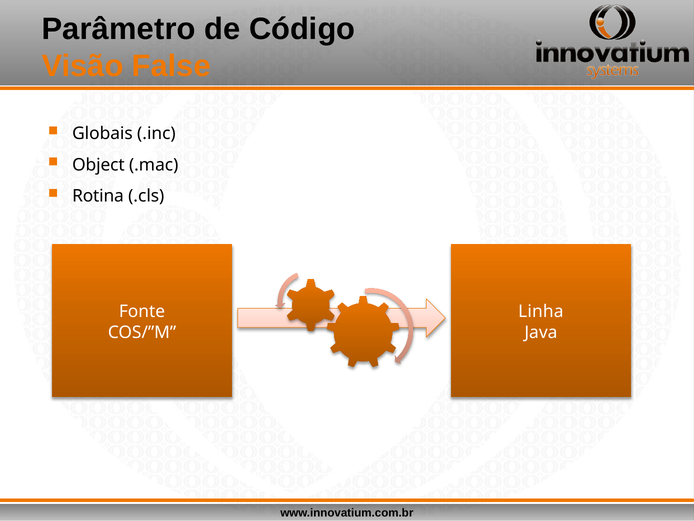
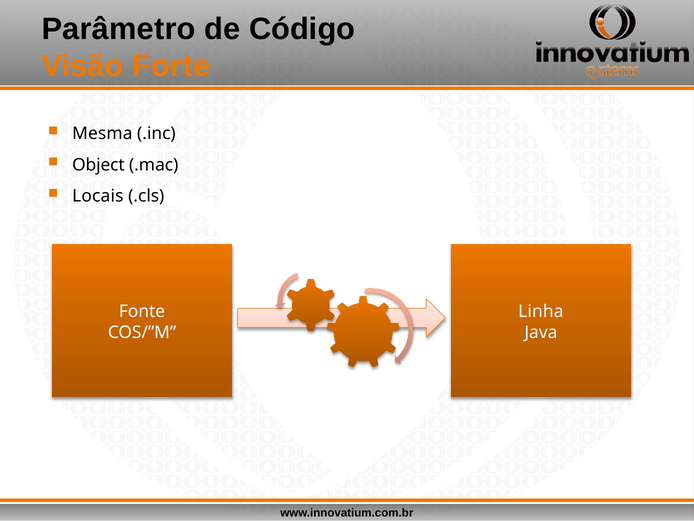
False: False -> Forte
Globais: Globais -> Mesma
Rotina: Rotina -> Locais
